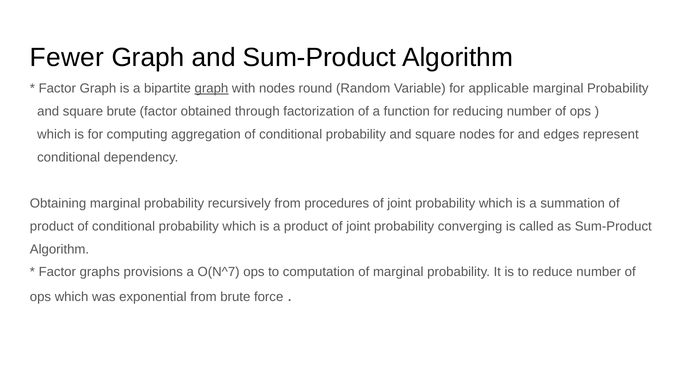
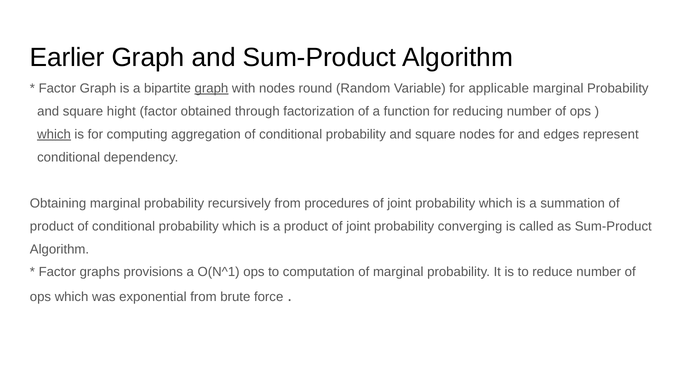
Fewer: Fewer -> Earlier
square brute: brute -> hight
which at (54, 134) underline: none -> present
O(N^7: O(N^7 -> O(N^1
